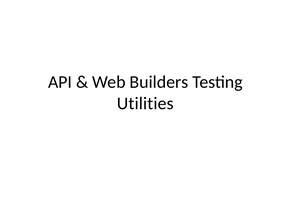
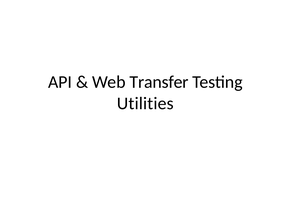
Builders: Builders -> Transfer
